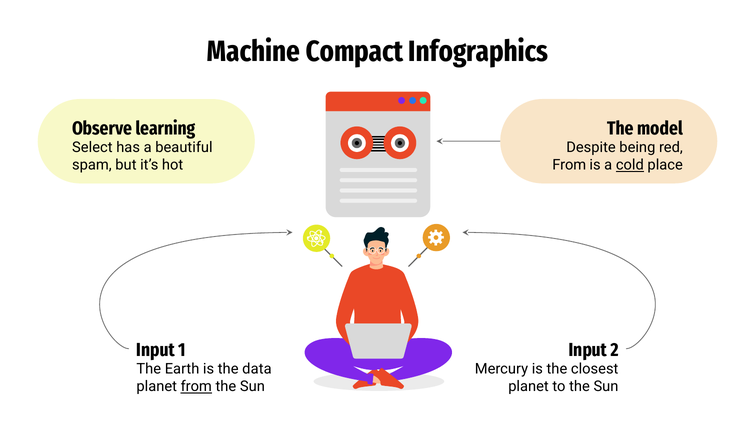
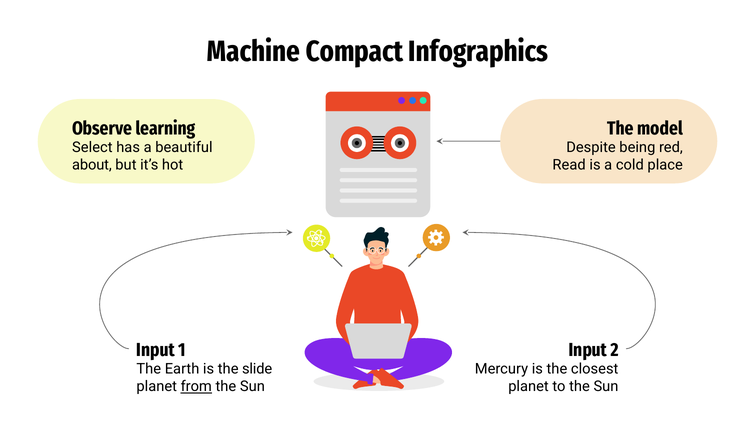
spam: spam -> about
From at (569, 165): From -> Read
cold underline: present -> none
data: data -> slide
